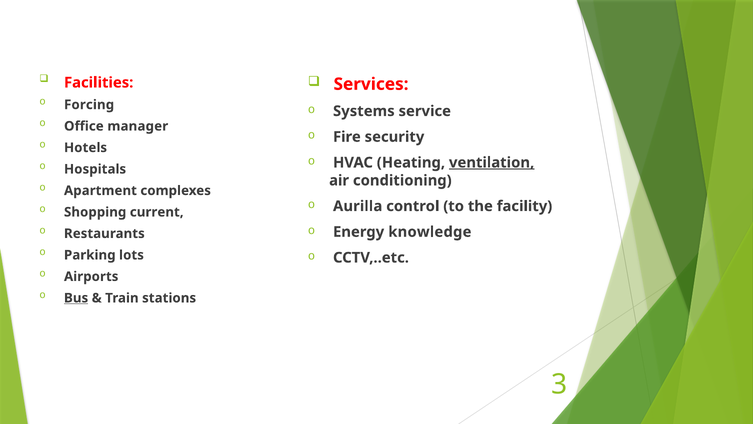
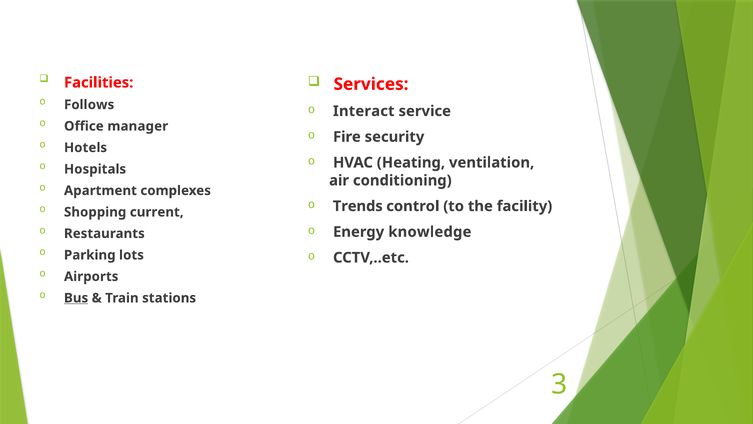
Forcing: Forcing -> Follows
Systems: Systems -> Interact
ventilation underline: present -> none
Aurilla: Aurilla -> Trends
